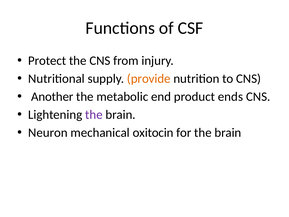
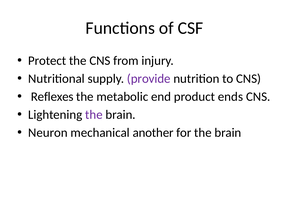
provide colour: orange -> purple
Another: Another -> Reflexes
oxitocin: oxitocin -> another
